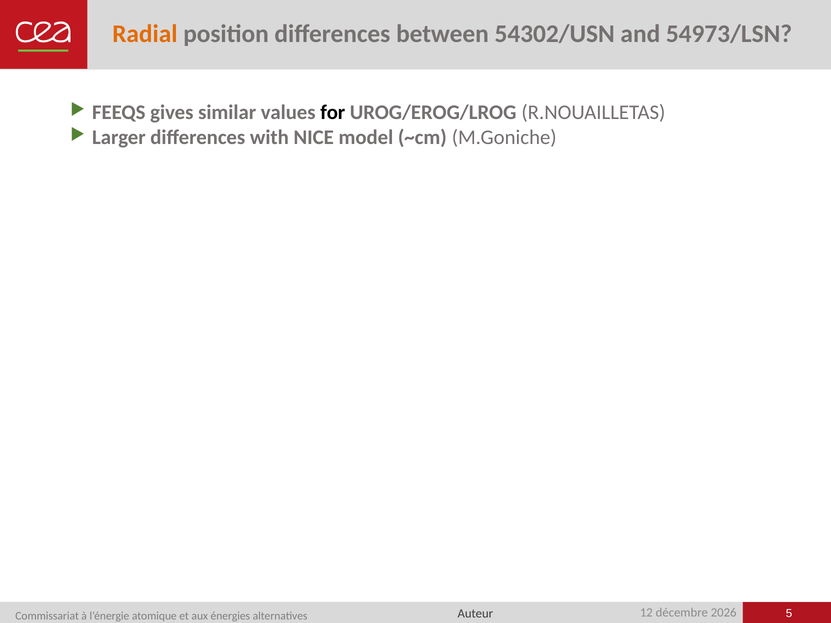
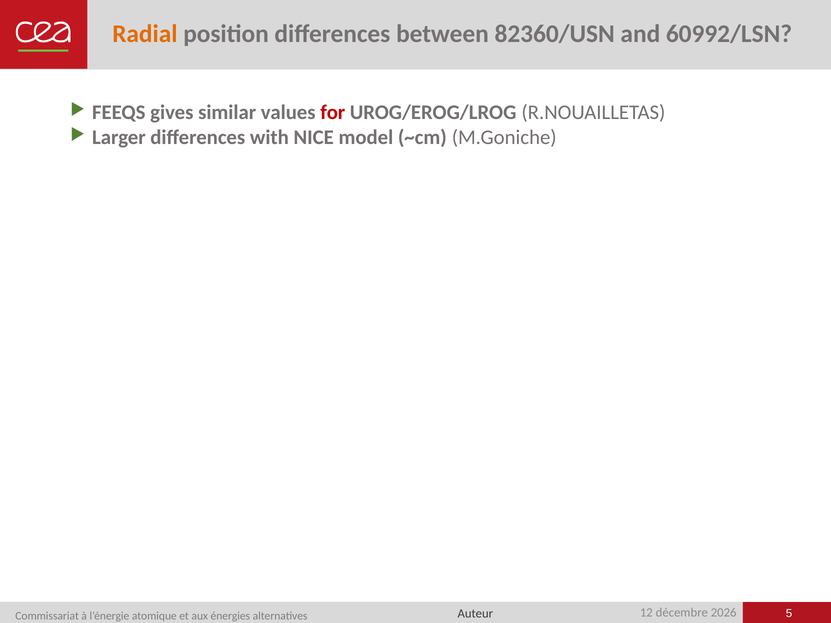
54302/USN: 54302/USN -> 82360/USN
54973/LSN: 54973/LSN -> 60992/LSN
for colour: black -> red
